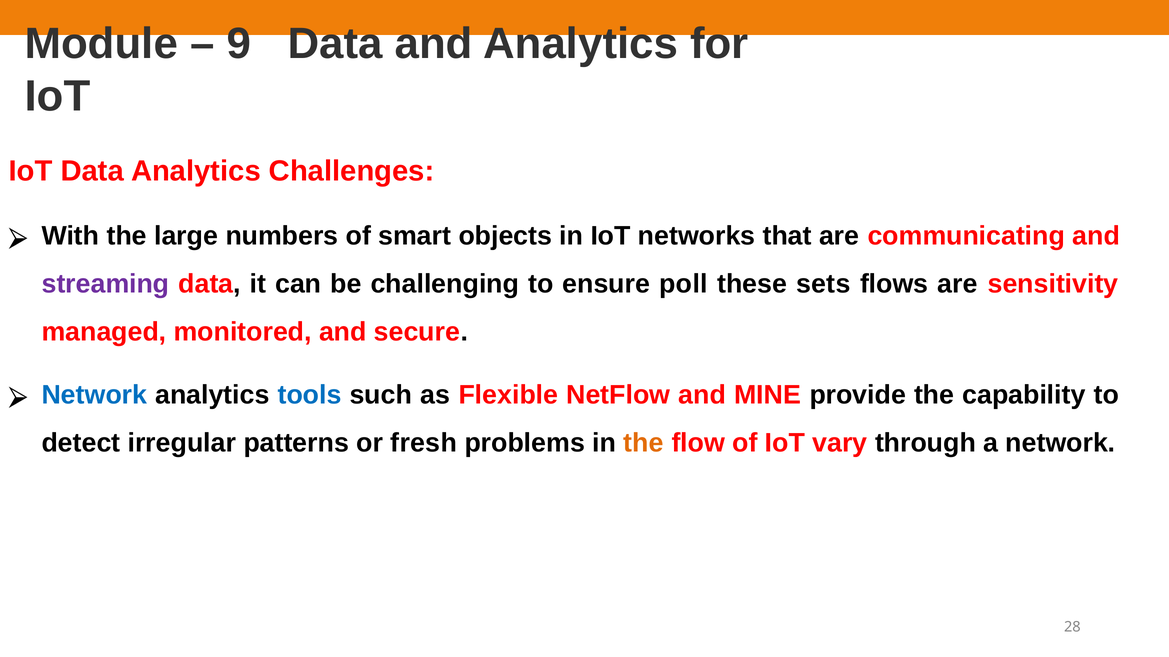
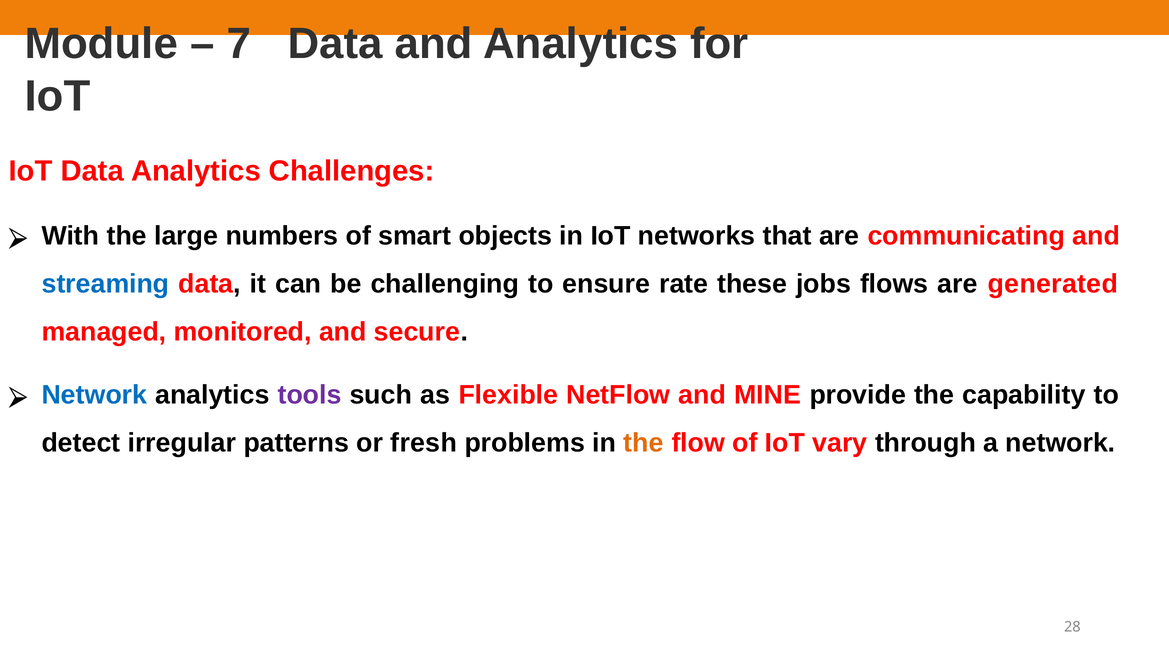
9: 9 -> 7
streaming colour: purple -> blue
poll: poll -> rate
sets: sets -> jobs
sensitivity: sensitivity -> generated
tools colour: blue -> purple
